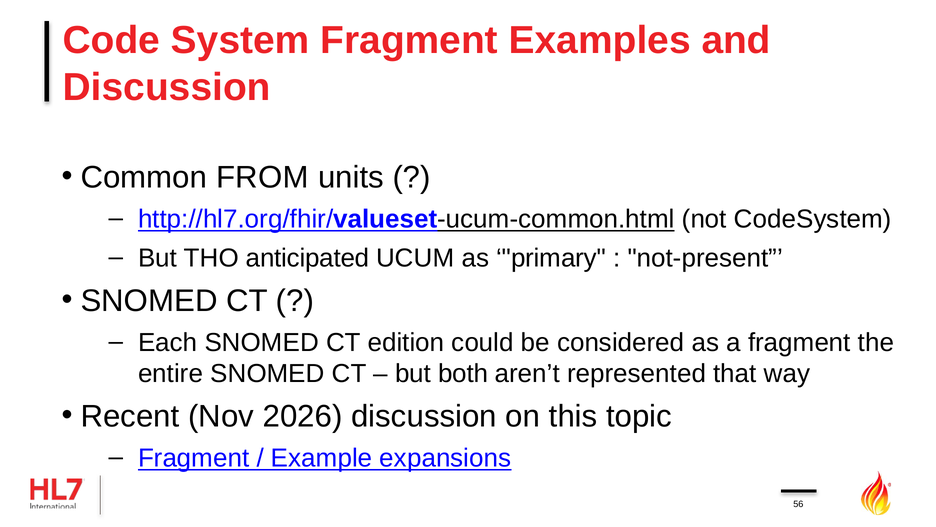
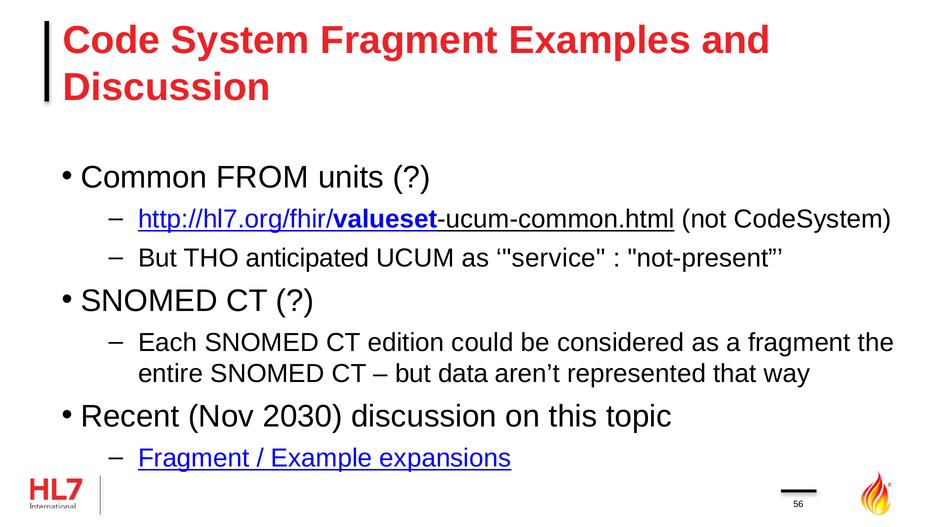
primary: primary -> service
both: both -> data
2026: 2026 -> 2030
